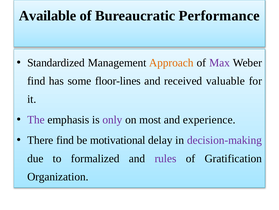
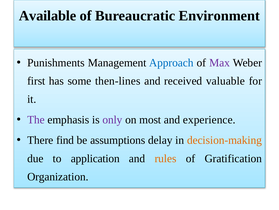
Performance: Performance -> Environment
Standardized: Standardized -> Punishments
Approach colour: orange -> blue
find at (36, 81): find -> first
floor-lines: floor-lines -> then-lines
motivational: motivational -> assumptions
decision-making colour: purple -> orange
formalized: formalized -> application
rules colour: purple -> orange
